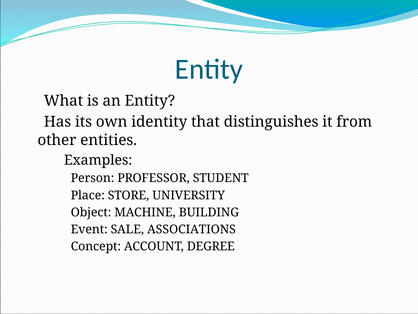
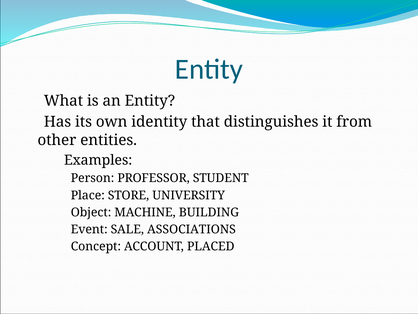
DEGREE: DEGREE -> PLACED
